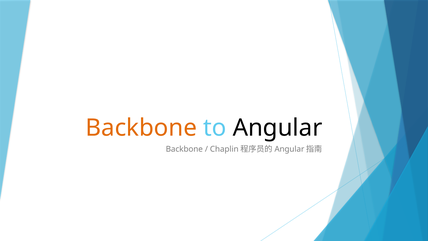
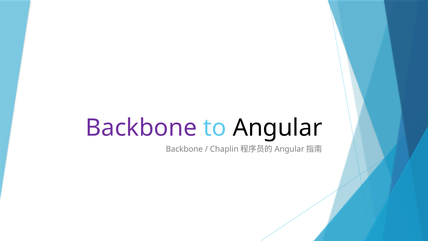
Backbone at (141, 128) colour: orange -> purple
